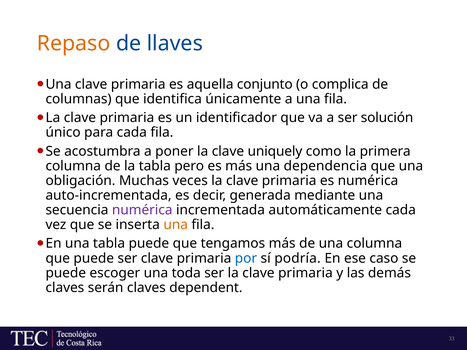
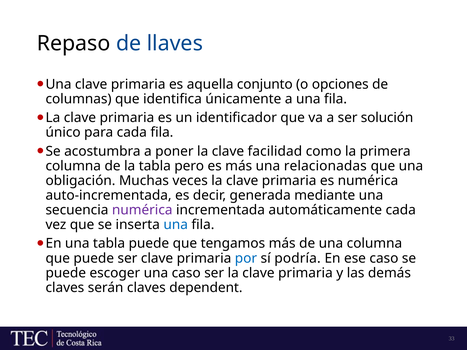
Repaso colour: orange -> black
complica: complica -> opciones
uniquely: uniquely -> facilidad
dependencia: dependencia -> relacionadas
una at (176, 225) colour: orange -> blue
una toda: toda -> caso
